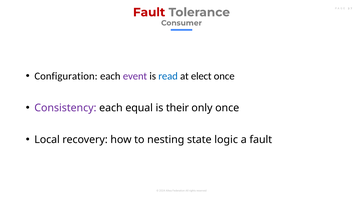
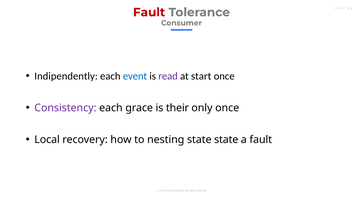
Configuration: Configuration -> Indipendently
event colour: purple -> blue
read colour: blue -> purple
elect: elect -> start
equal: equal -> grace
state logic: logic -> state
